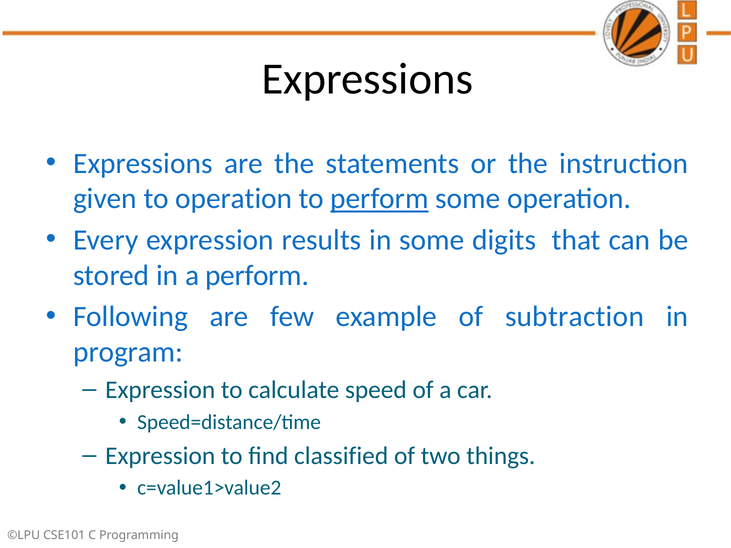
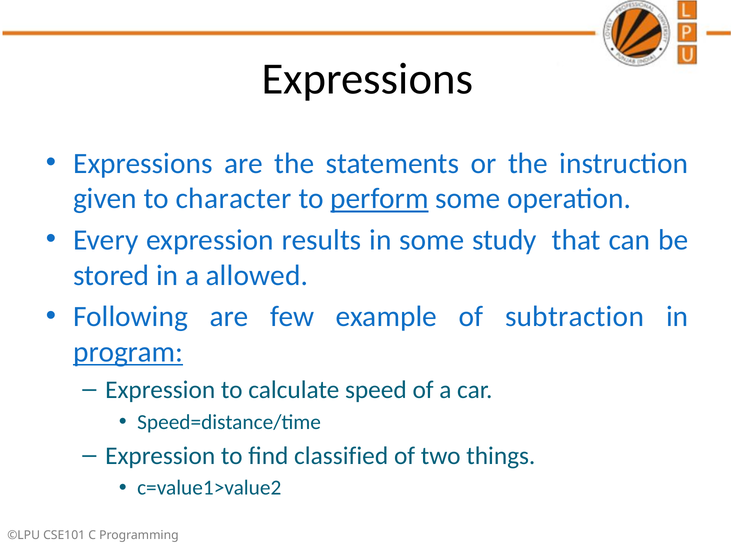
to operation: operation -> character
digits: digits -> study
a perform: perform -> allowed
program underline: none -> present
